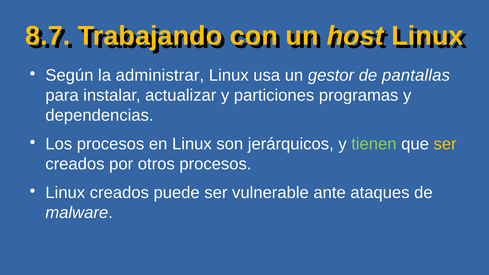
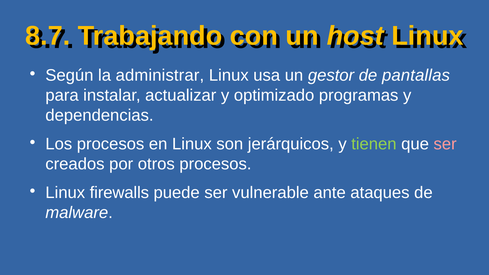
particiones: particiones -> optimizado
ser at (445, 144) colour: yellow -> pink
Linux creados: creados -> firewalls
